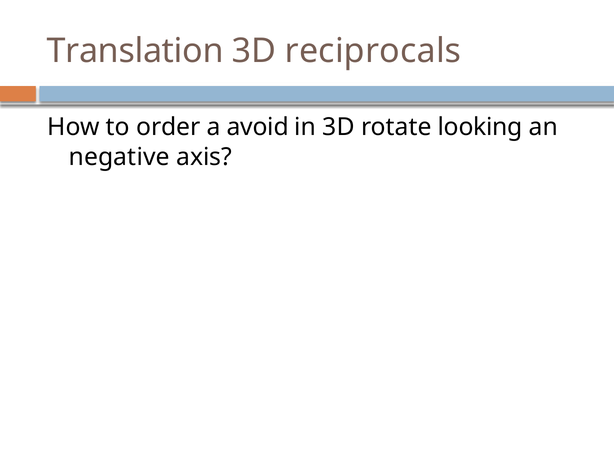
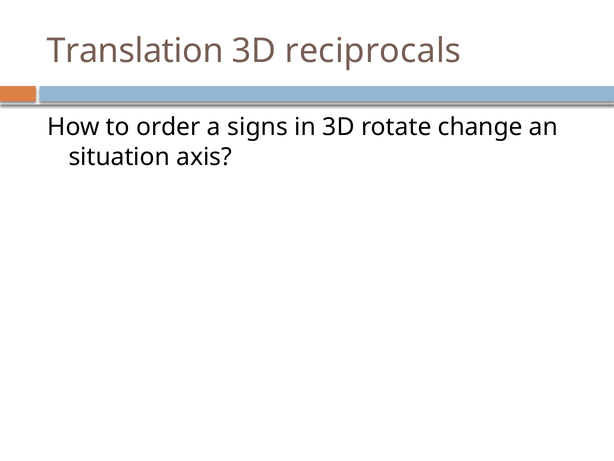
avoid: avoid -> signs
looking: looking -> change
negative: negative -> situation
